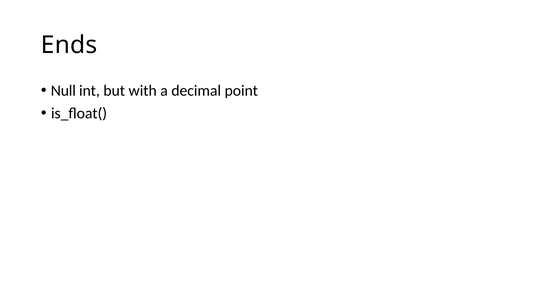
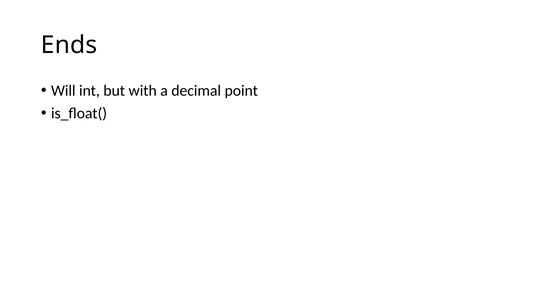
Null: Null -> Will
